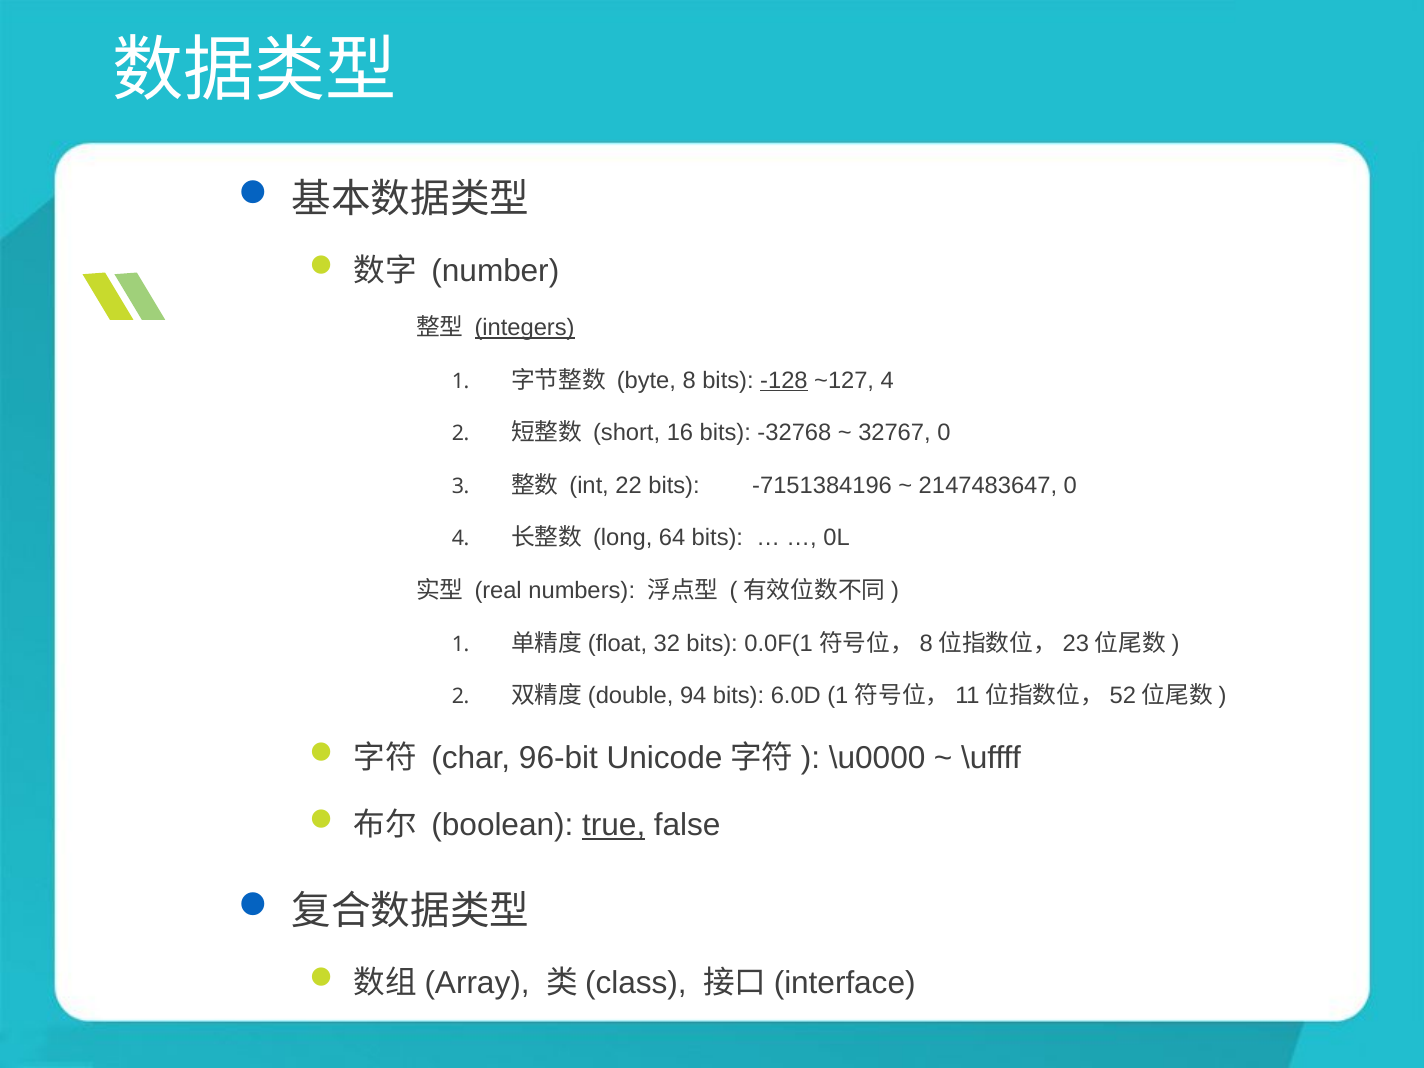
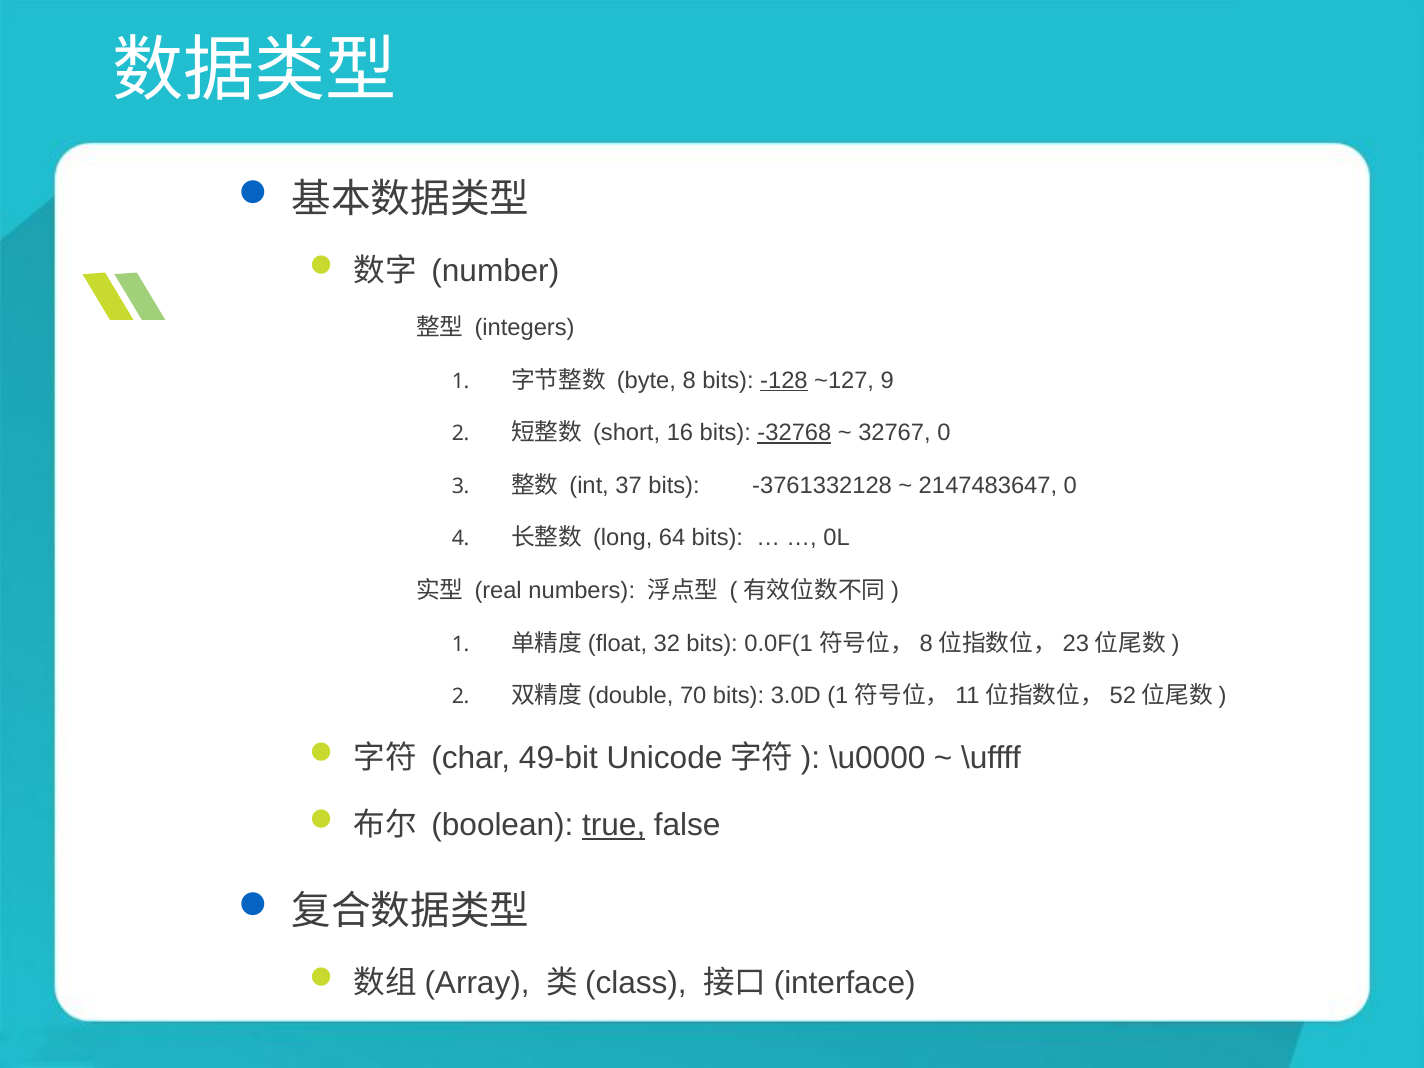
integers underline: present -> none
~127 4: 4 -> 9
-32768 underline: none -> present
22: 22 -> 37
-7151384196: -7151384196 -> -3761332128
94: 94 -> 70
6.0D: 6.0D -> 3.0D
96-bit: 96-bit -> 49-bit
